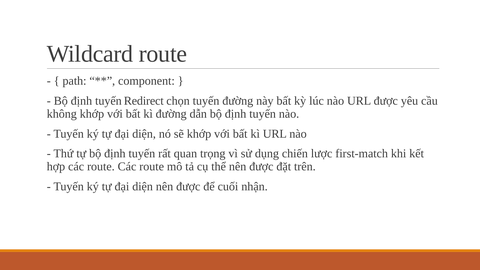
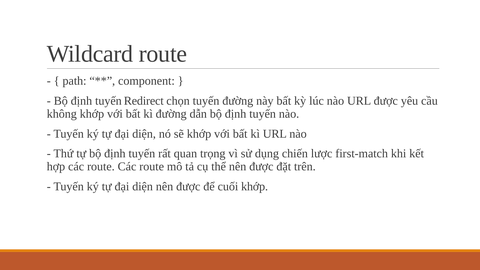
cuối nhận: nhận -> khớp
